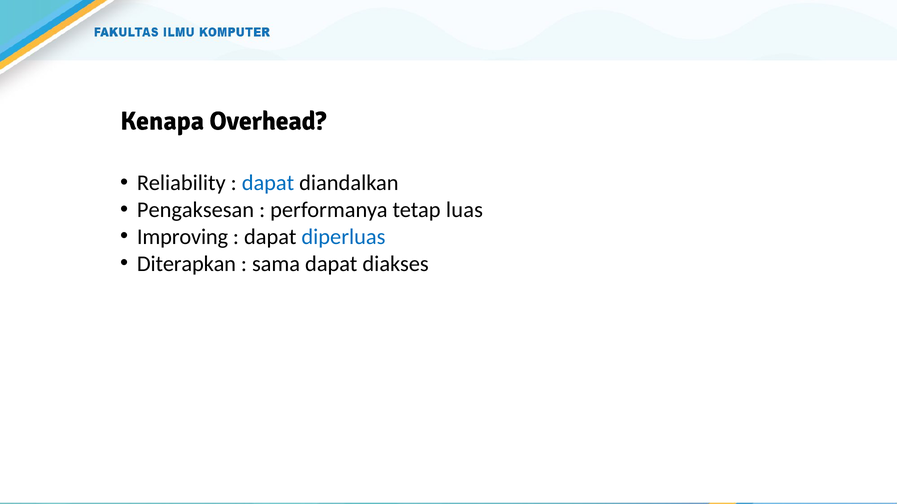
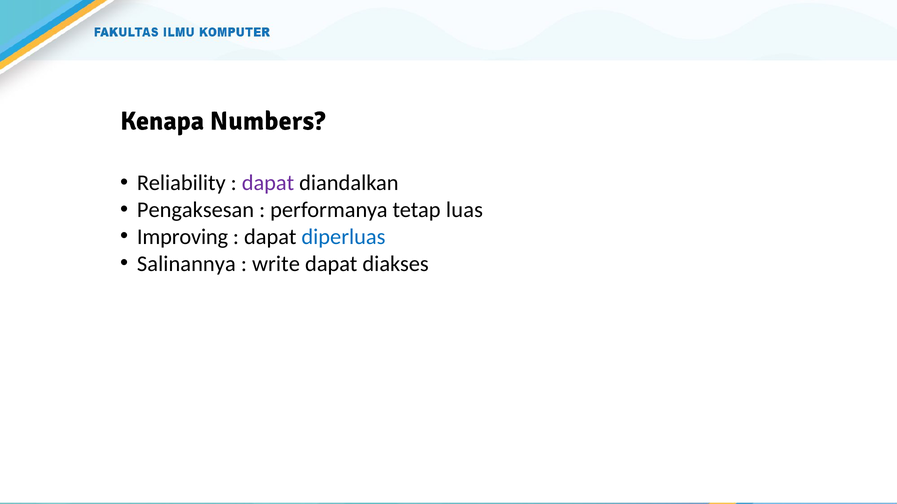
Overhead: Overhead -> Numbers
dapat at (268, 183) colour: blue -> purple
Diterapkan: Diterapkan -> Salinannya
sama: sama -> write
